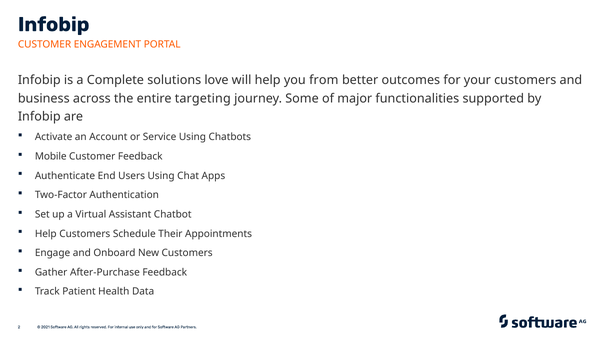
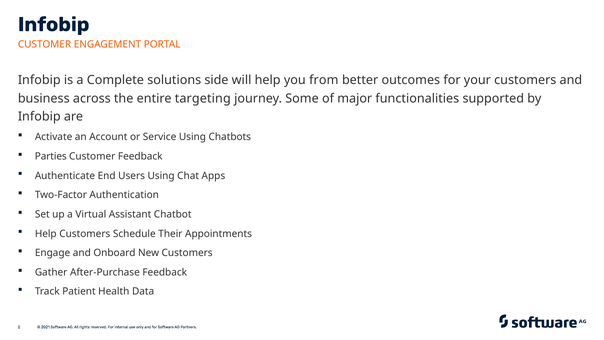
love: love -> side
Mobile: Mobile -> Parties
